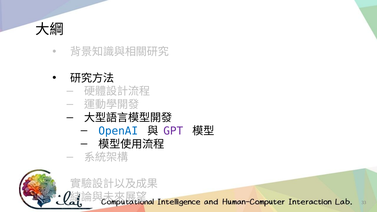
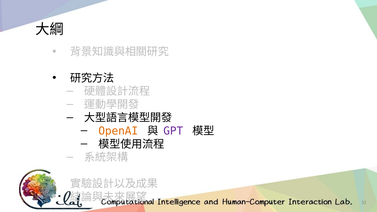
OpenAI colour: blue -> orange
